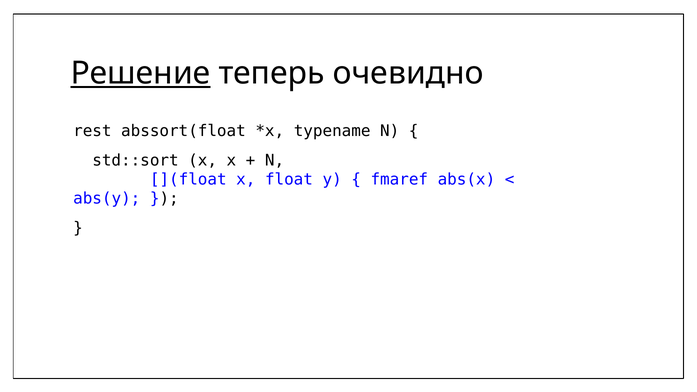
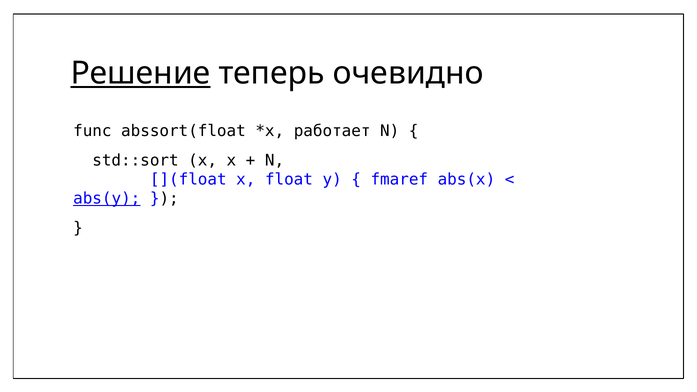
rest: rest -> func
typename: typename -> работает
abs(y underline: none -> present
